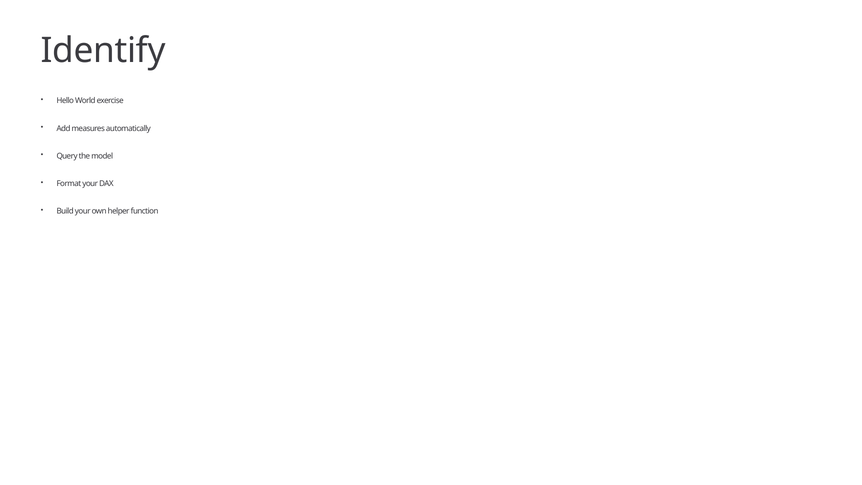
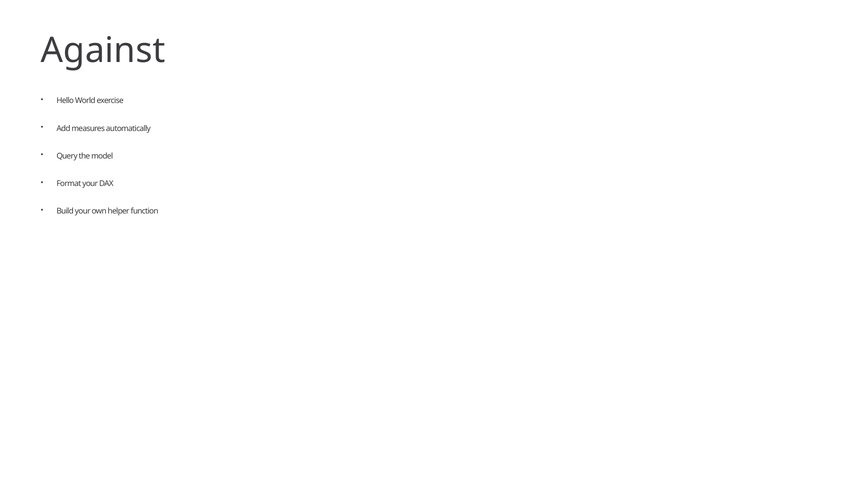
Identify: Identify -> Against
